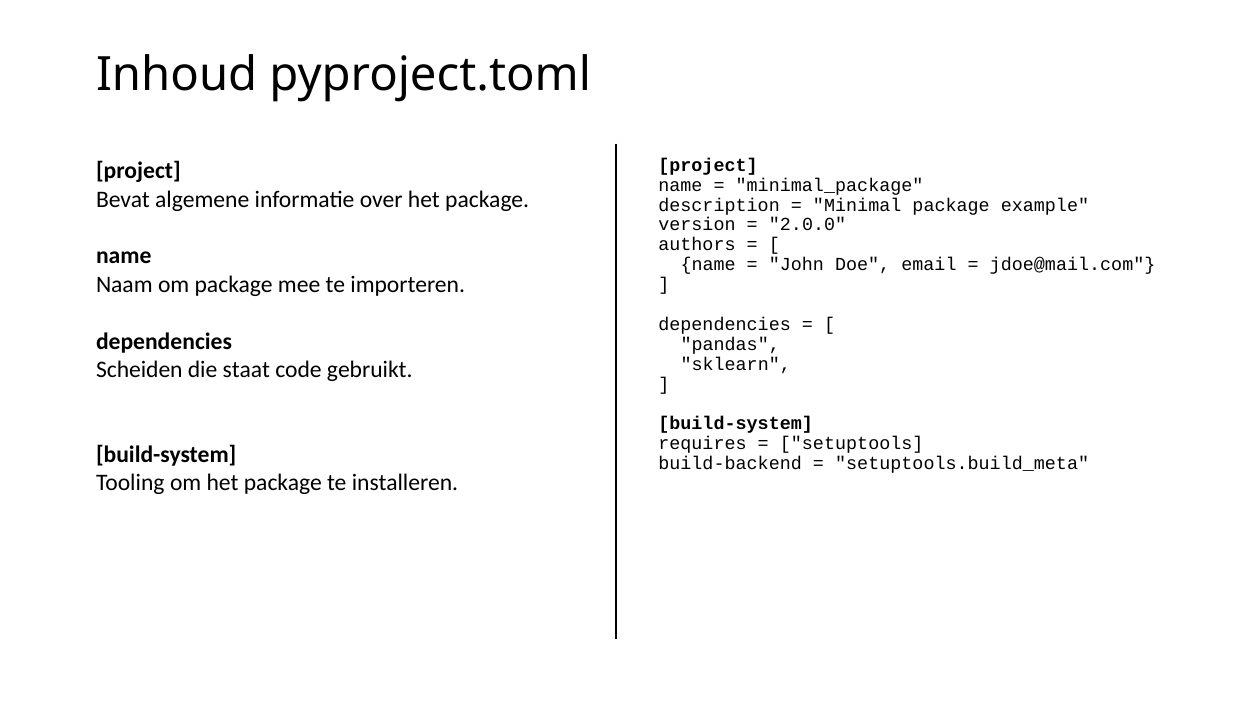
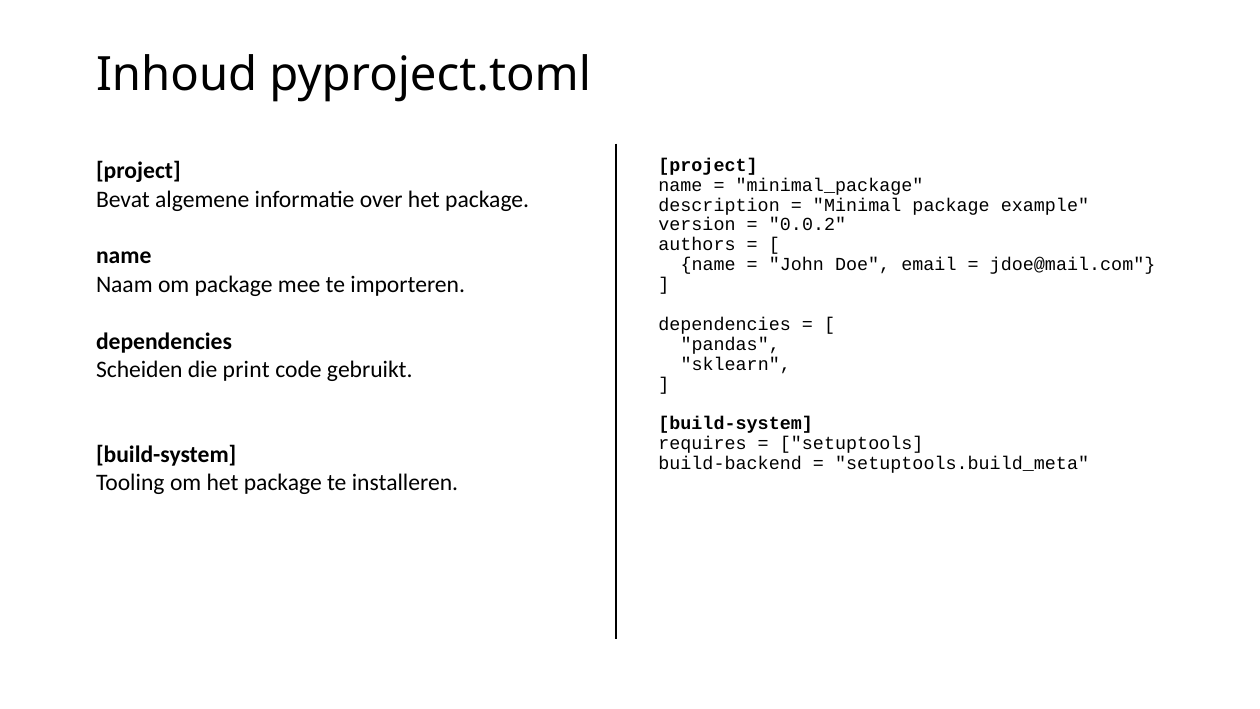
2.0.0: 2.0.0 -> 0.0.2
staat: staat -> print
